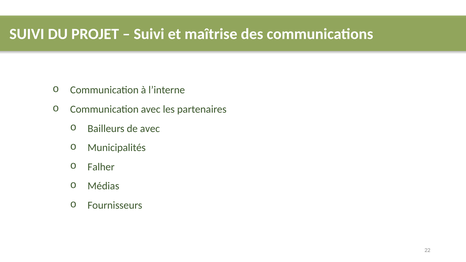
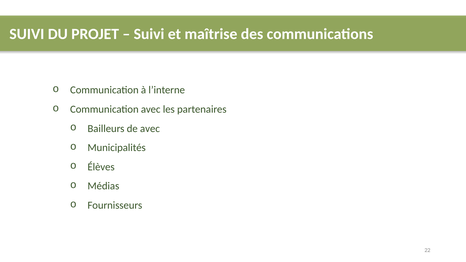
Falher: Falher -> Élèves
